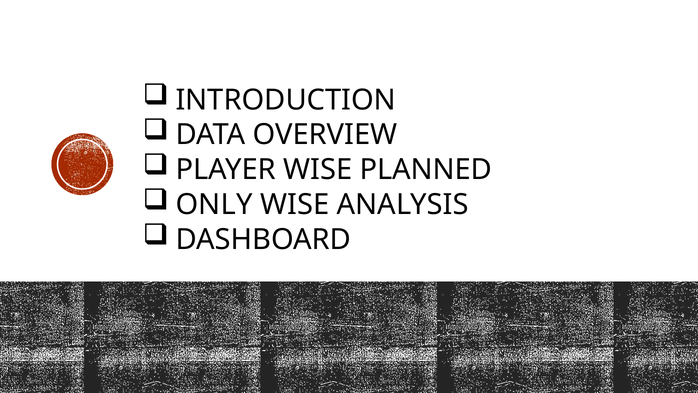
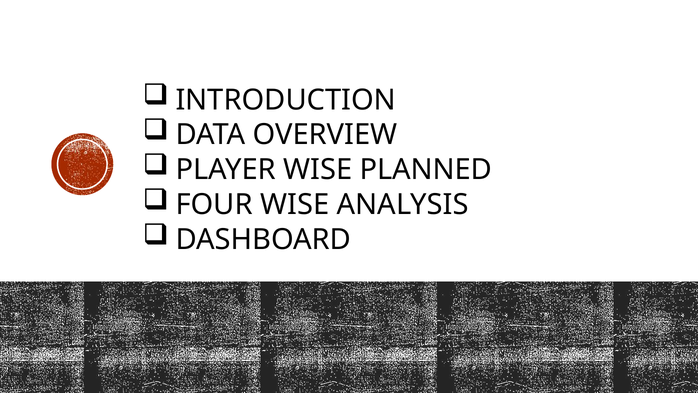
ONLY: ONLY -> FOUR
